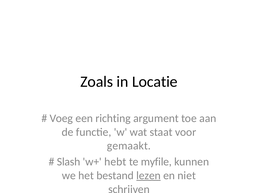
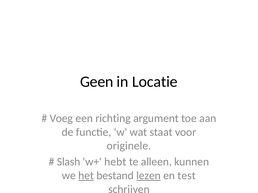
Zoals: Zoals -> Geen
gemaakt: gemaakt -> originele
myfile: myfile -> alleen
het underline: none -> present
niet: niet -> test
